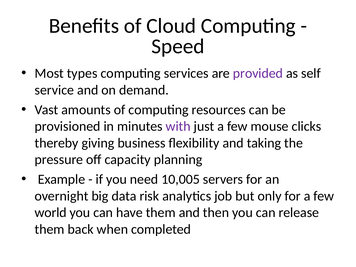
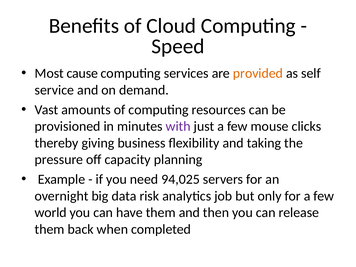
types: types -> cause
provided colour: purple -> orange
10,005: 10,005 -> 94,025
